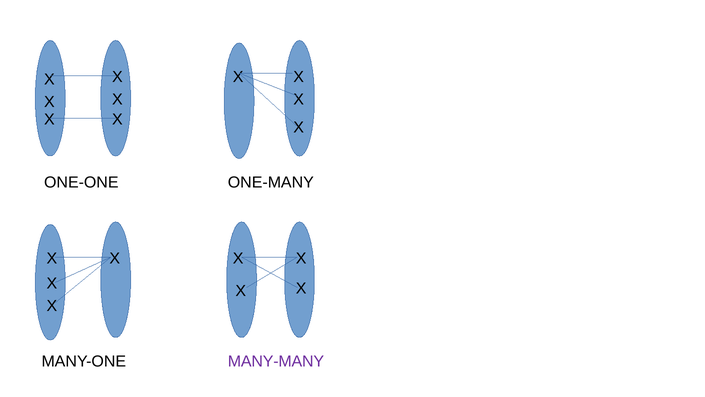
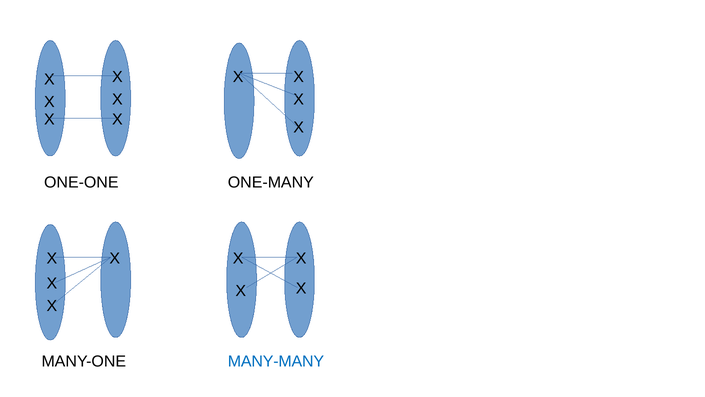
MANY-MANY colour: purple -> blue
